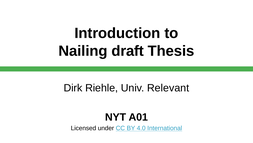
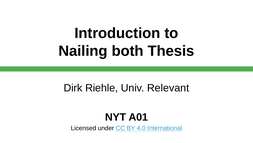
draft: draft -> both
